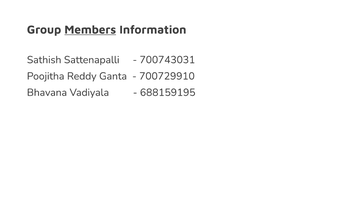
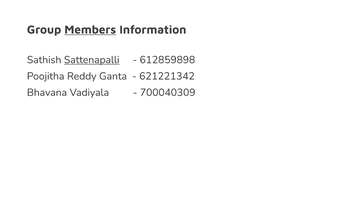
Sattenapalli underline: none -> present
700743031: 700743031 -> 612859898
700729910: 700729910 -> 621221342
688159195: 688159195 -> 700040309
